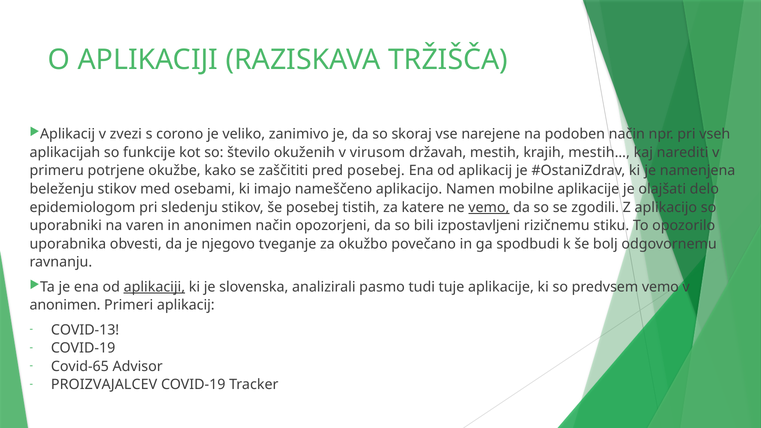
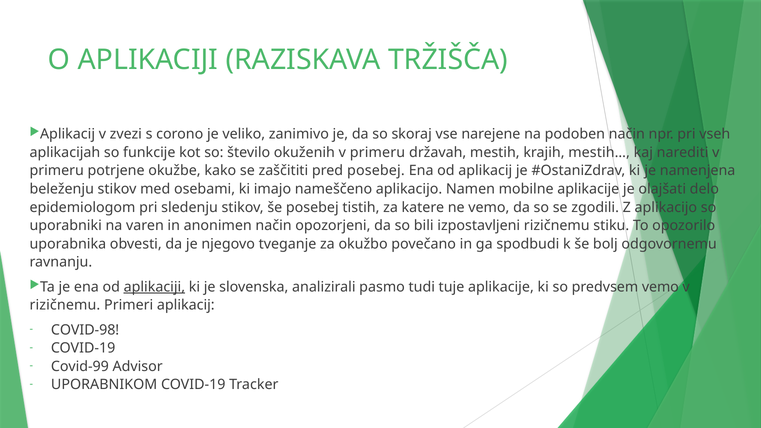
okuženih v virusom: virusom -> primeru
vemo at (489, 207) underline: present -> none
anonimen at (65, 305): anonimen -> rizičnemu
COVID-13: COVID-13 -> COVID-98
Covid-65: Covid-65 -> Covid-99
PROIZVAJALCEV: PROIZVAJALCEV -> UPORABNIKOM
